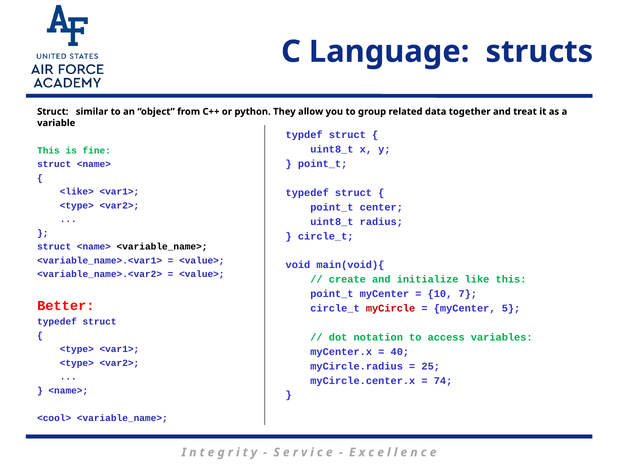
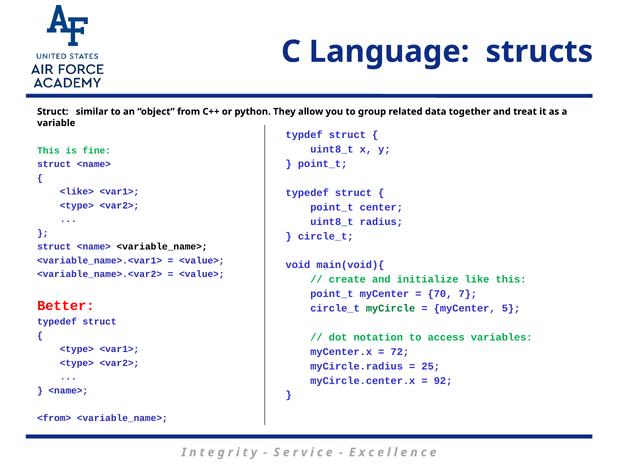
10: 10 -> 70
myCircle colour: red -> green
40: 40 -> 72
74: 74 -> 92
<cool>: <cool> -> <from>
